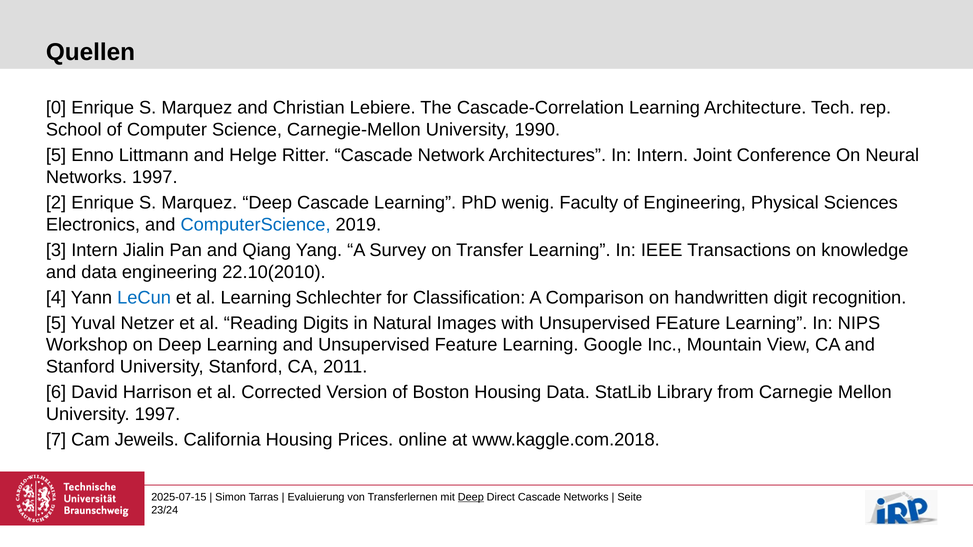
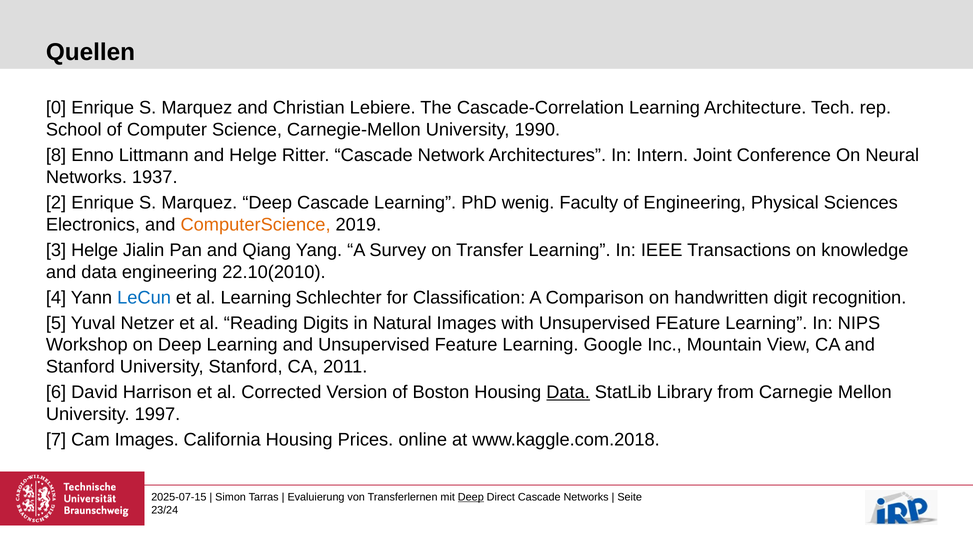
5 at (56, 155): 5 -> 8
Networks 1997: 1997 -> 1937
ComputerScience colour: blue -> orange
3 Intern: Intern -> Helge
Data at (568, 393) underline: none -> present
Cam Jeweils: Jeweils -> Images
